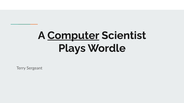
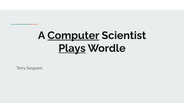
Plays underline: none -> present
